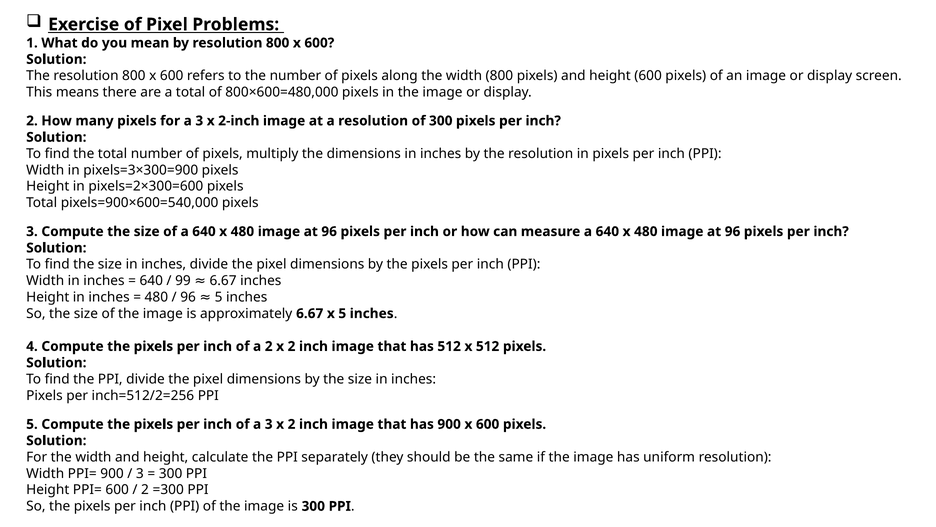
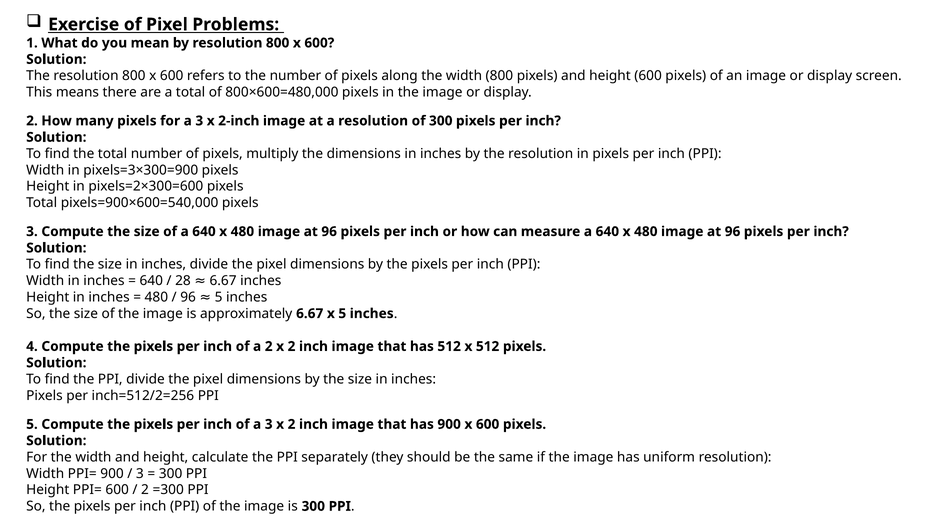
99: 99 -> 28
